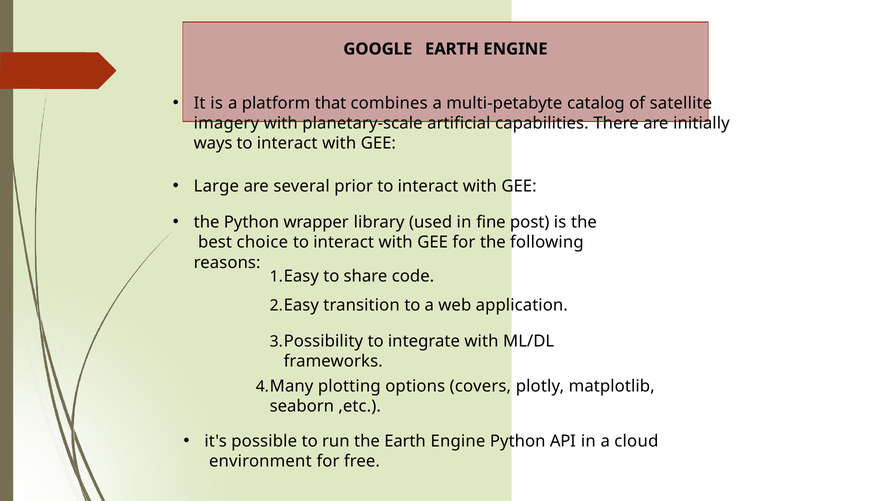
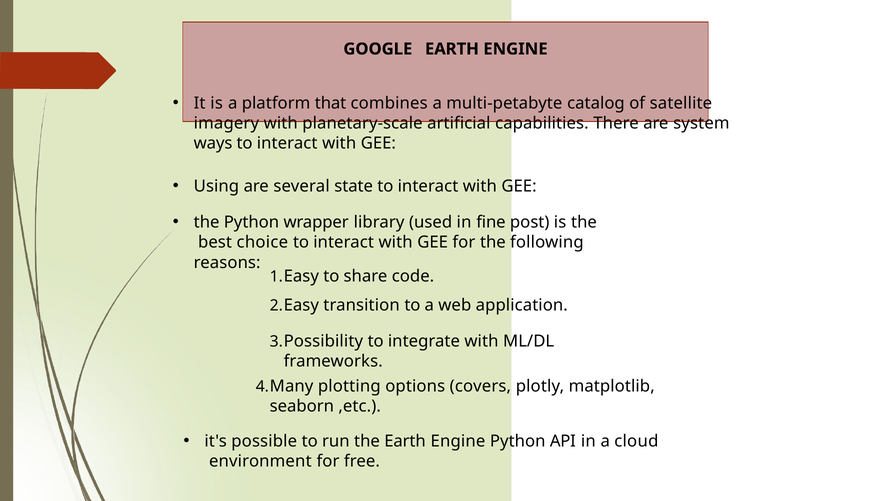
initially: initially -> system
Large: Large -> Using
prior: prior -> state
